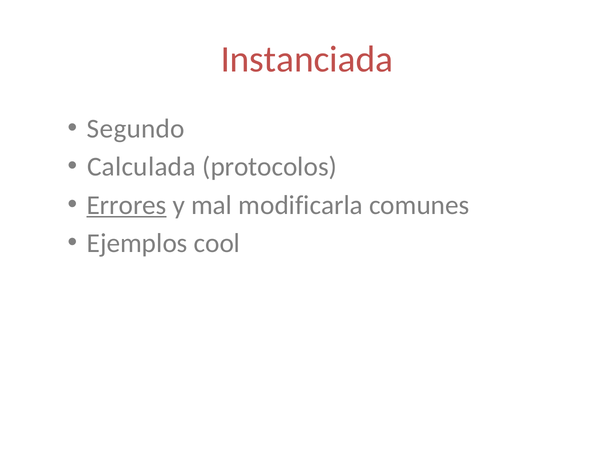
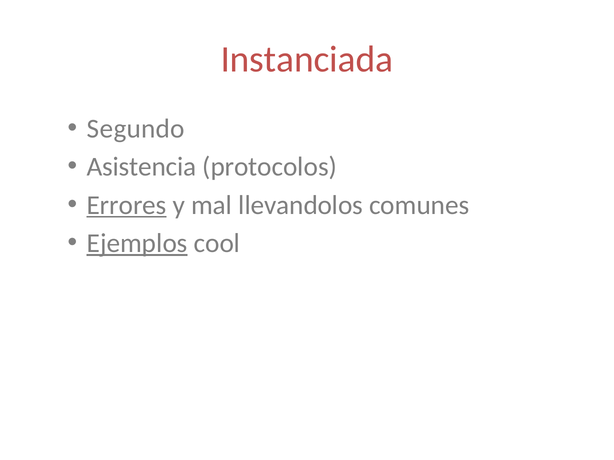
Calculada: Calculada -> Asistencia
modificarla: modificarla -> llevandolos
Ejemplos underline: none -> present
